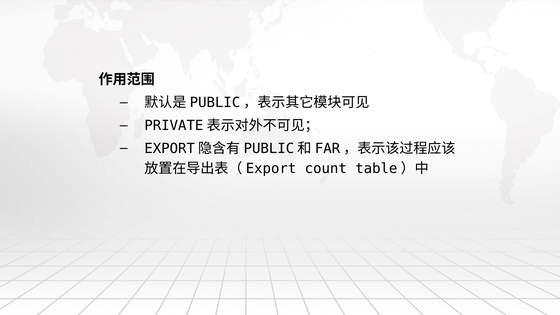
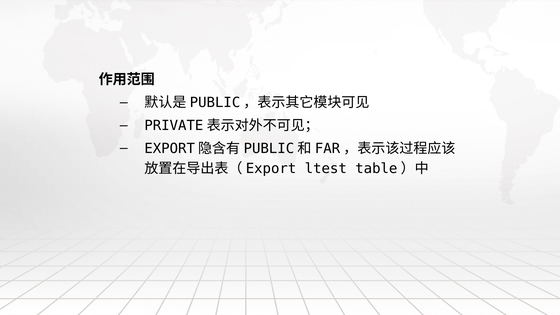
count: count -> ltest
